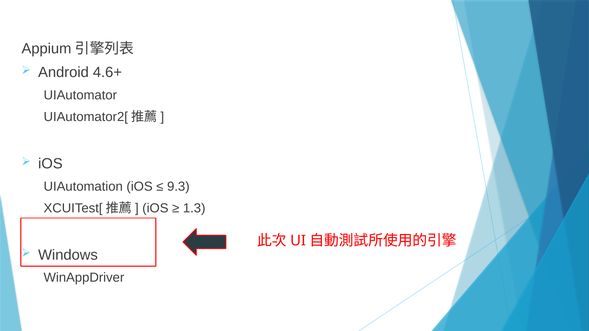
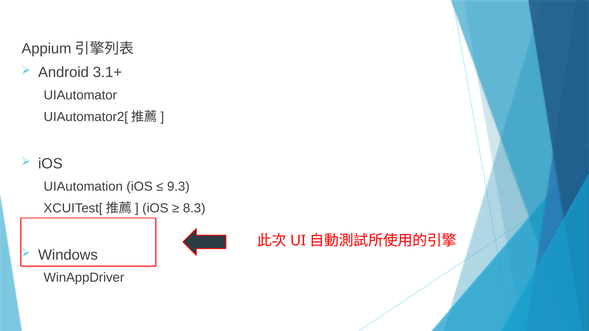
4.6+: 4.6+ -> 3.1+
1.3: 1.3 -> 8.3
